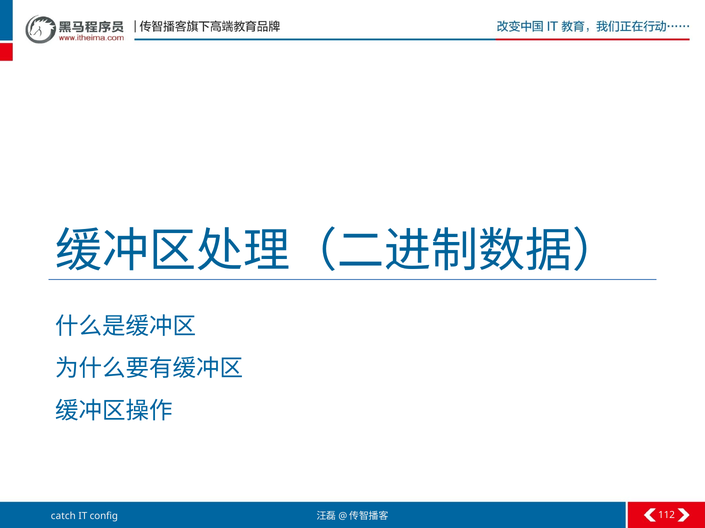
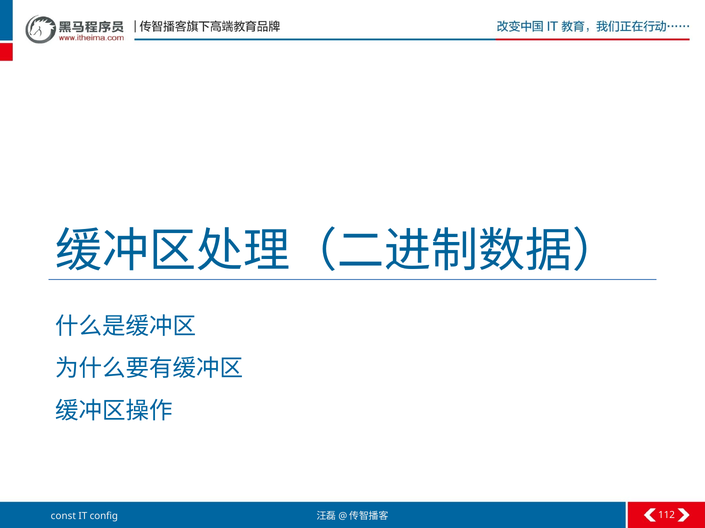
catch: catch -> const
